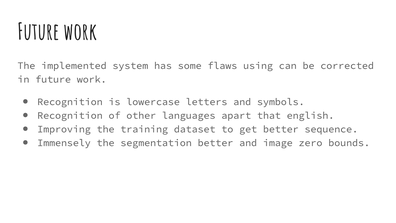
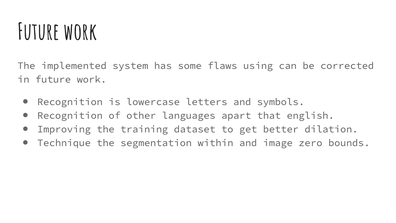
sequence: sequence -> dilation
Immensely: Immensely -> Technique
segmentation better: better -> within
